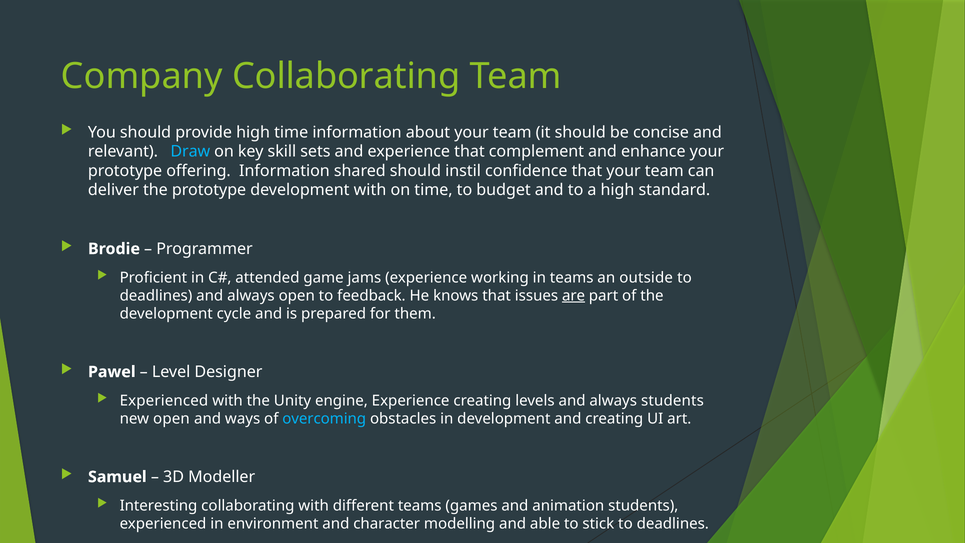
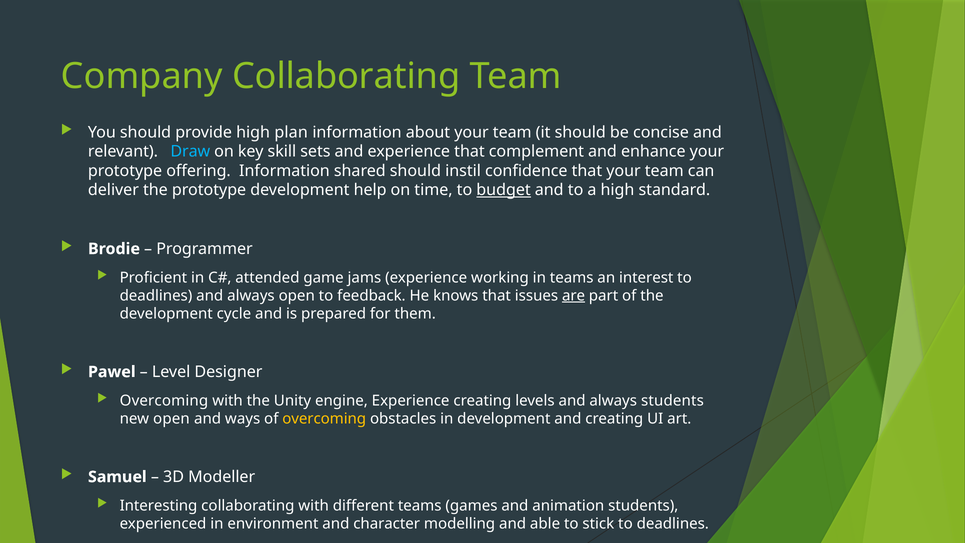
high time: time -> plan
development with: with -> help
budget underline: none -> present
outside: outside -> interest
Experienced at (164, 400): Experienced -> Overcoming
overcoming at (324, 419) colour: light blue -> yellow
